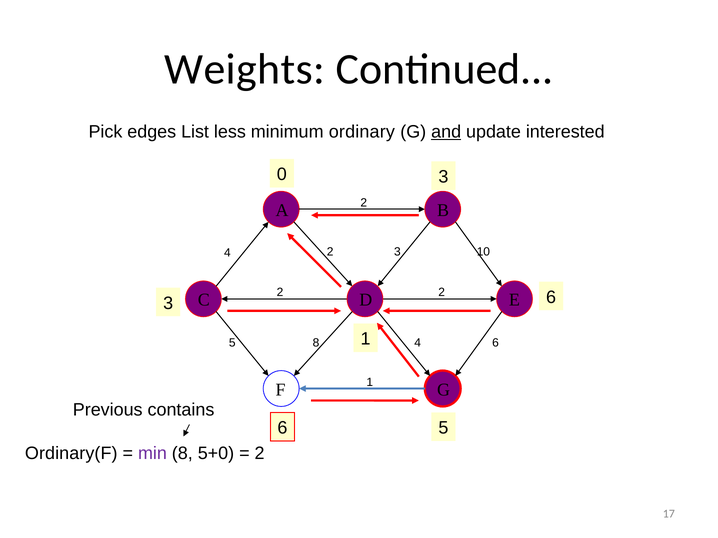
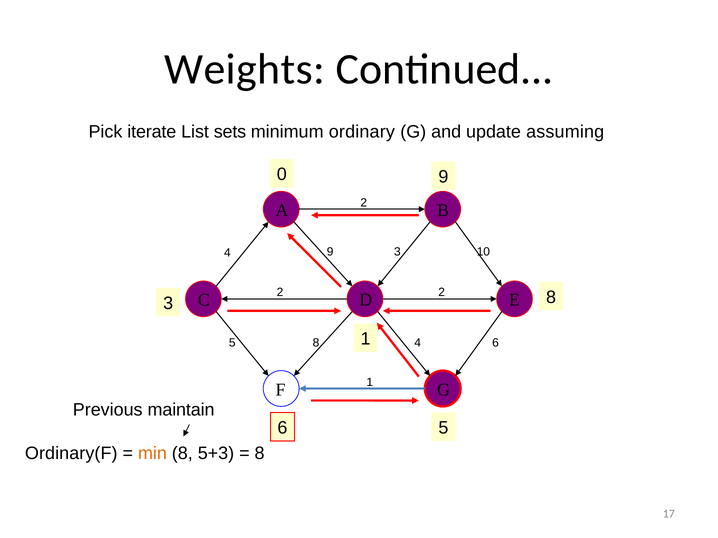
edges: edges -> iterate
less: less -> sets
and underline: present -> none
interested: interested -> assuming
0 3: 3 -> 9
2 at (330, 252): 2 -> 9
6 at (551, 298): 6 -> 8
contains: contains -> maintain
min colour: purple -> orange
5+0: 5+0 -> 5+3
2 at (260, 454): 2 -> 8
